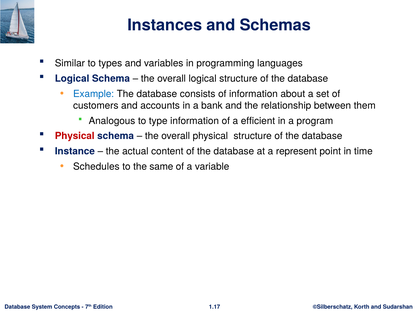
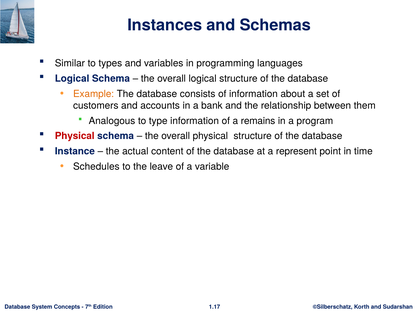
Example colour: blue -> orange
efficient: efficient -> remains
same: same -> leave
